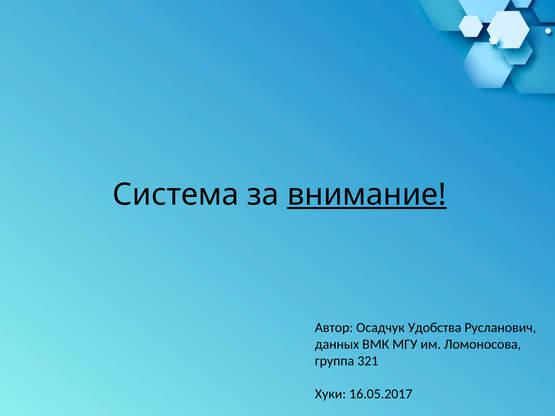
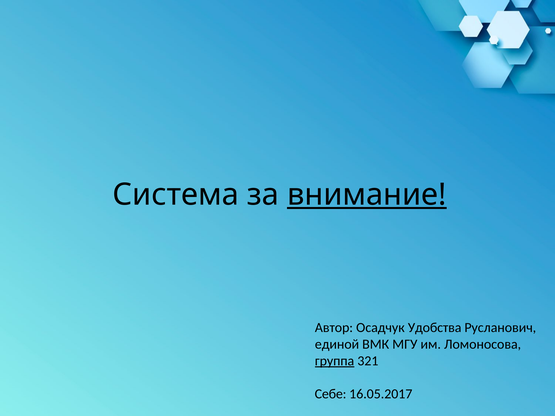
данных: данных -> единой
группа underline: none -> present
Хуки: Хуки -> Себе
